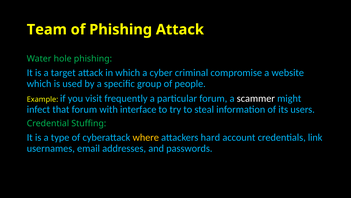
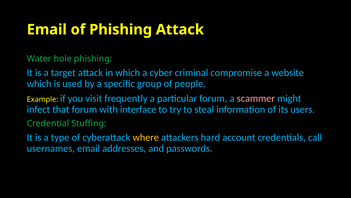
Team at (47, 29): Team -> Email
scammer colour: white -> pink
link: link -> call
